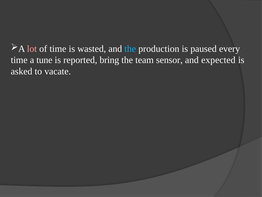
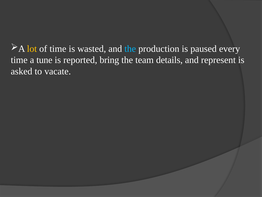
lot colour: pink -> yellow
sensor: sensor -> details
expected: expected -> represent
